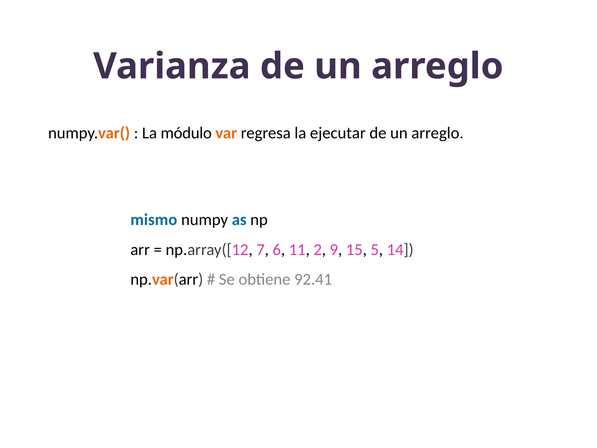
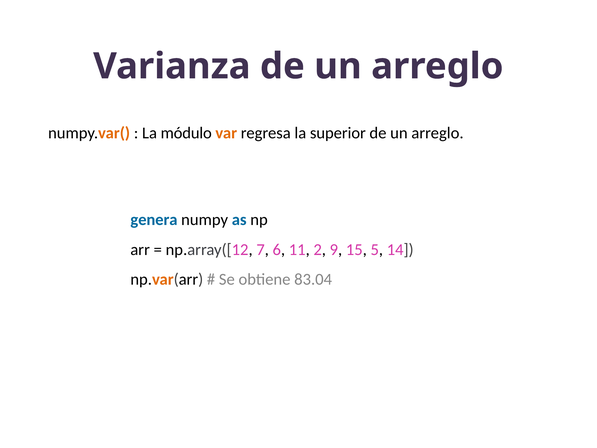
ejecutar: ejecutar -> superior
mismo: mismo -> genera
92.41: 92.41 -> 83.04
